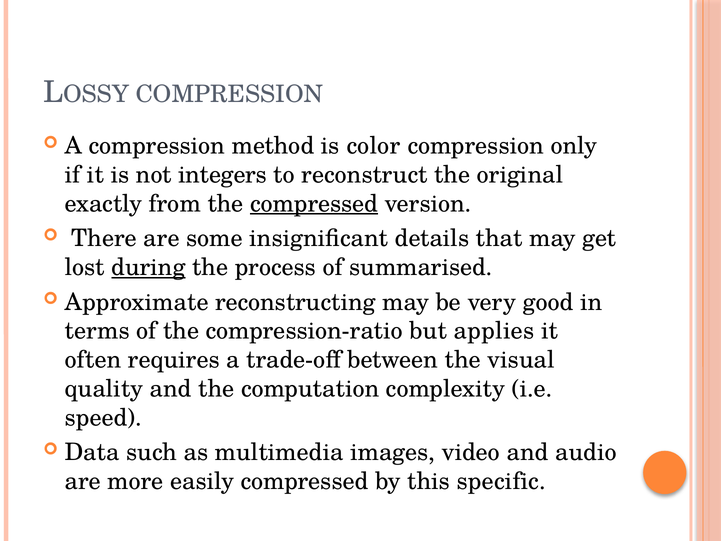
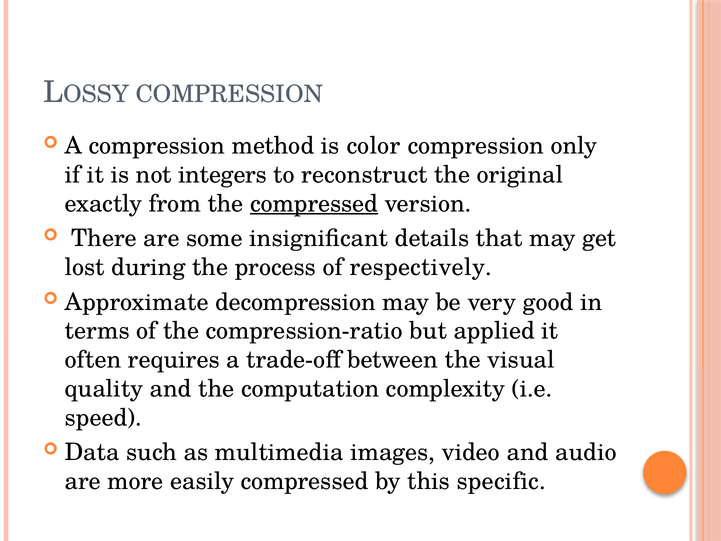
during underline: present -> none
summarised: summarised -> respectively
reconstructing: reconstructing -> decompression
applies: applies -> applied
